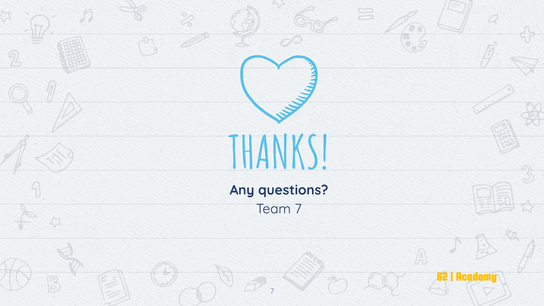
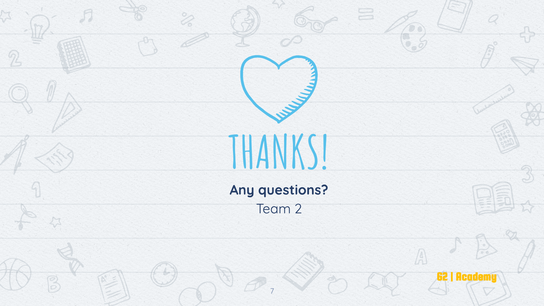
Team 7: 7 -> 2
